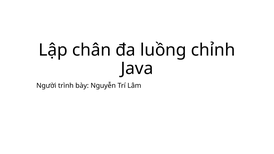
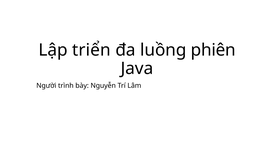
chân: chân -> triển
chỉnh: chỉnh -> phiên
